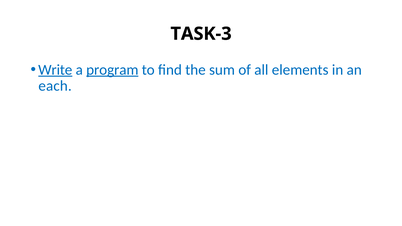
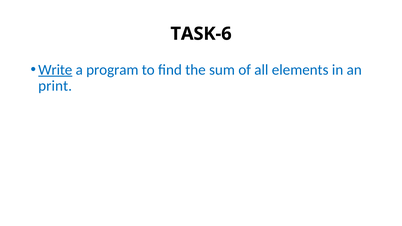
TASK-3: TASK-3 -> TASK-6
program underline: present -> none
each: each -> print
